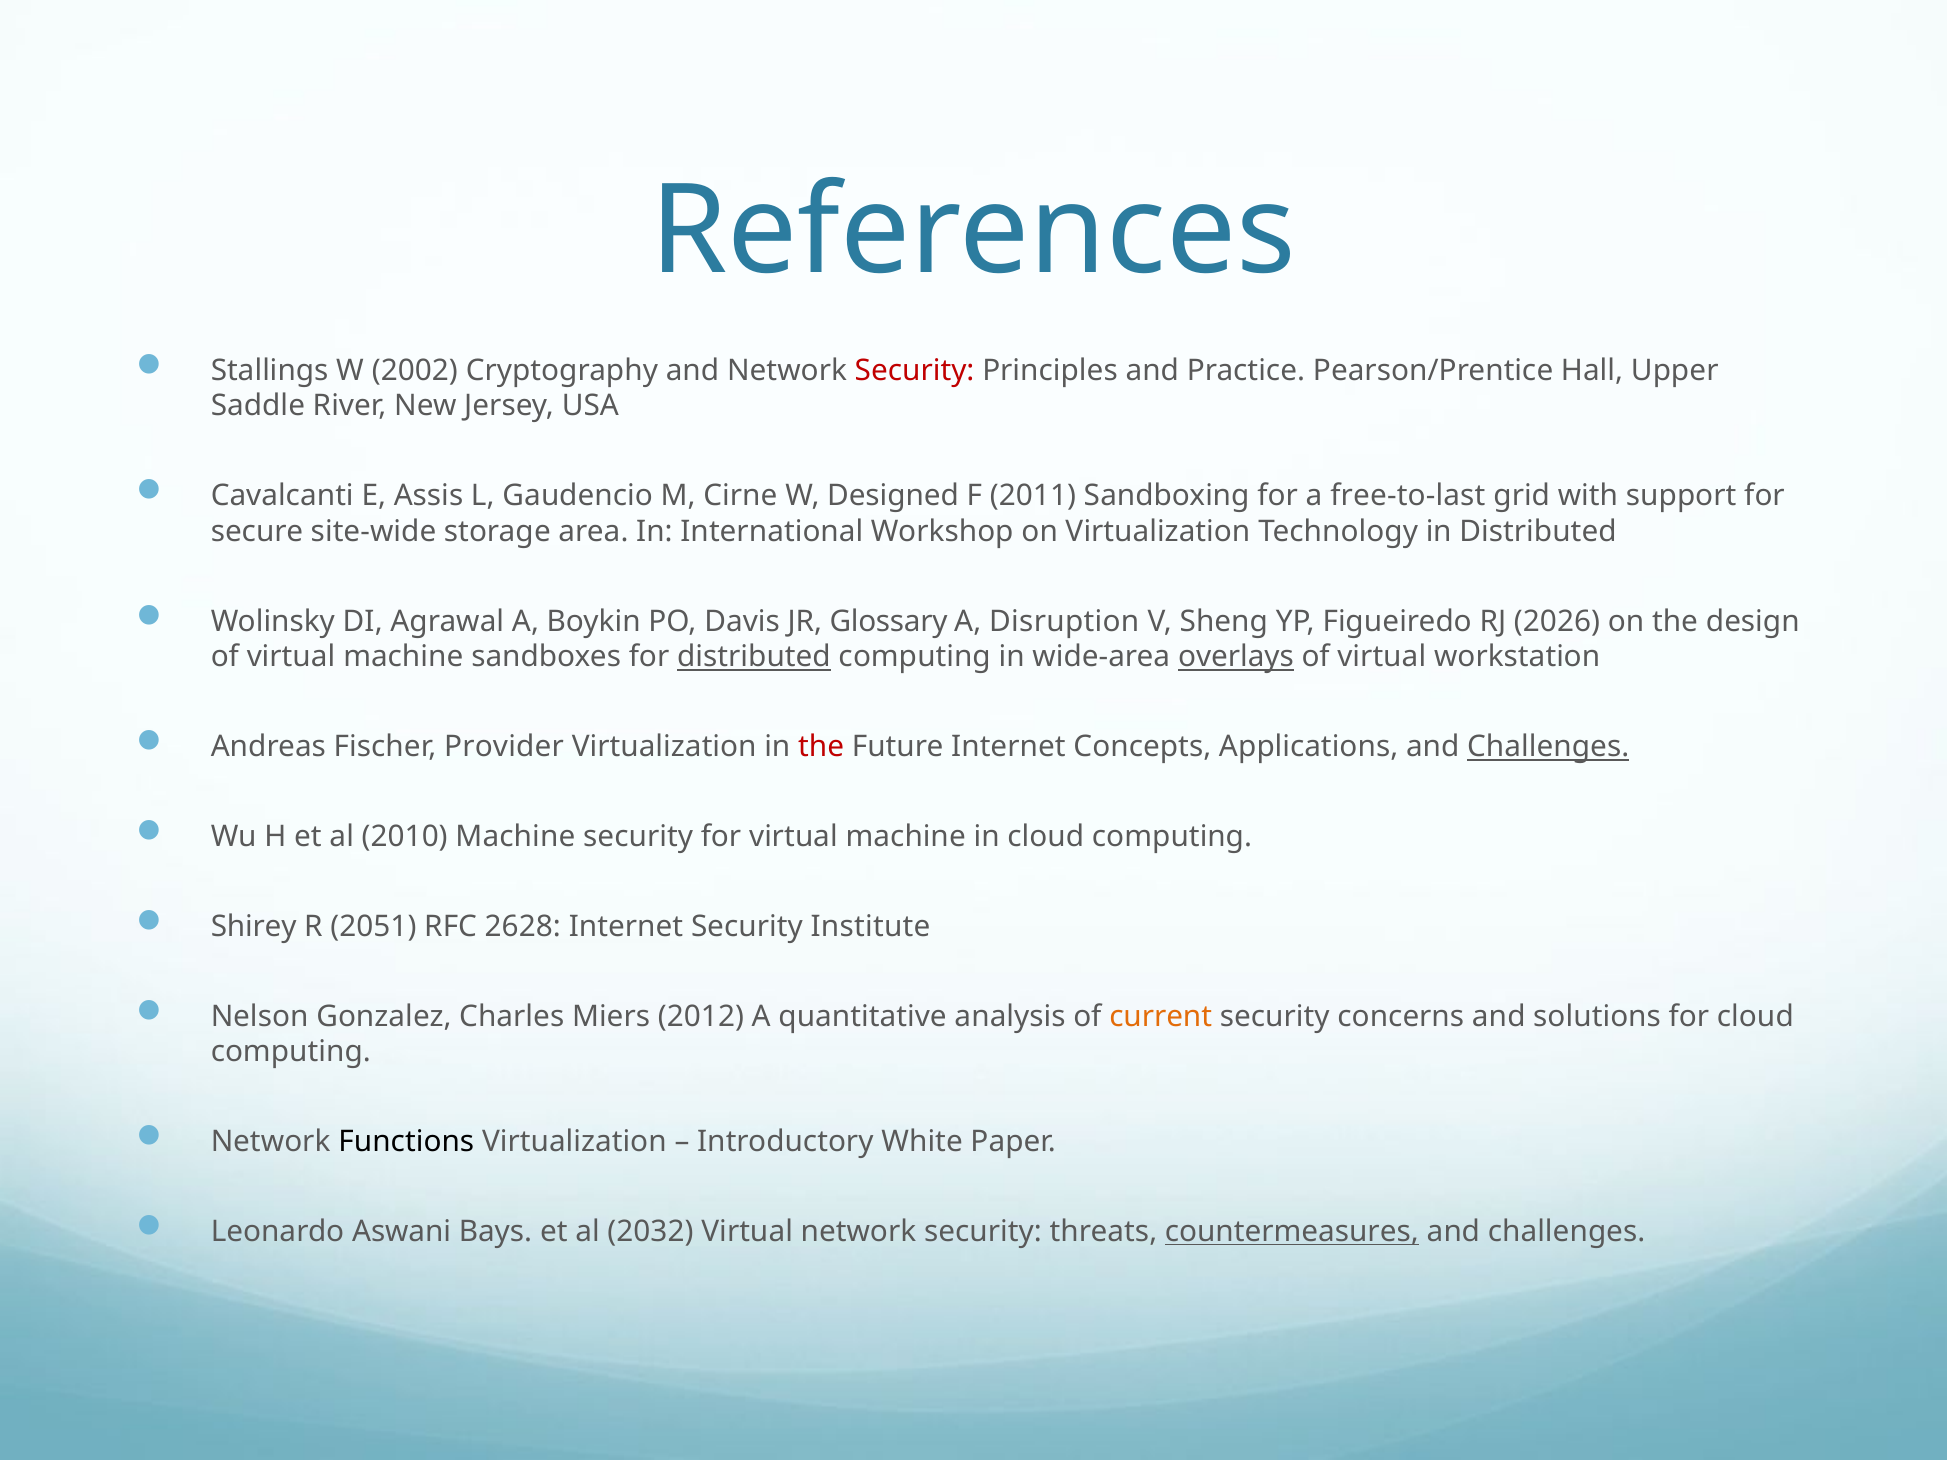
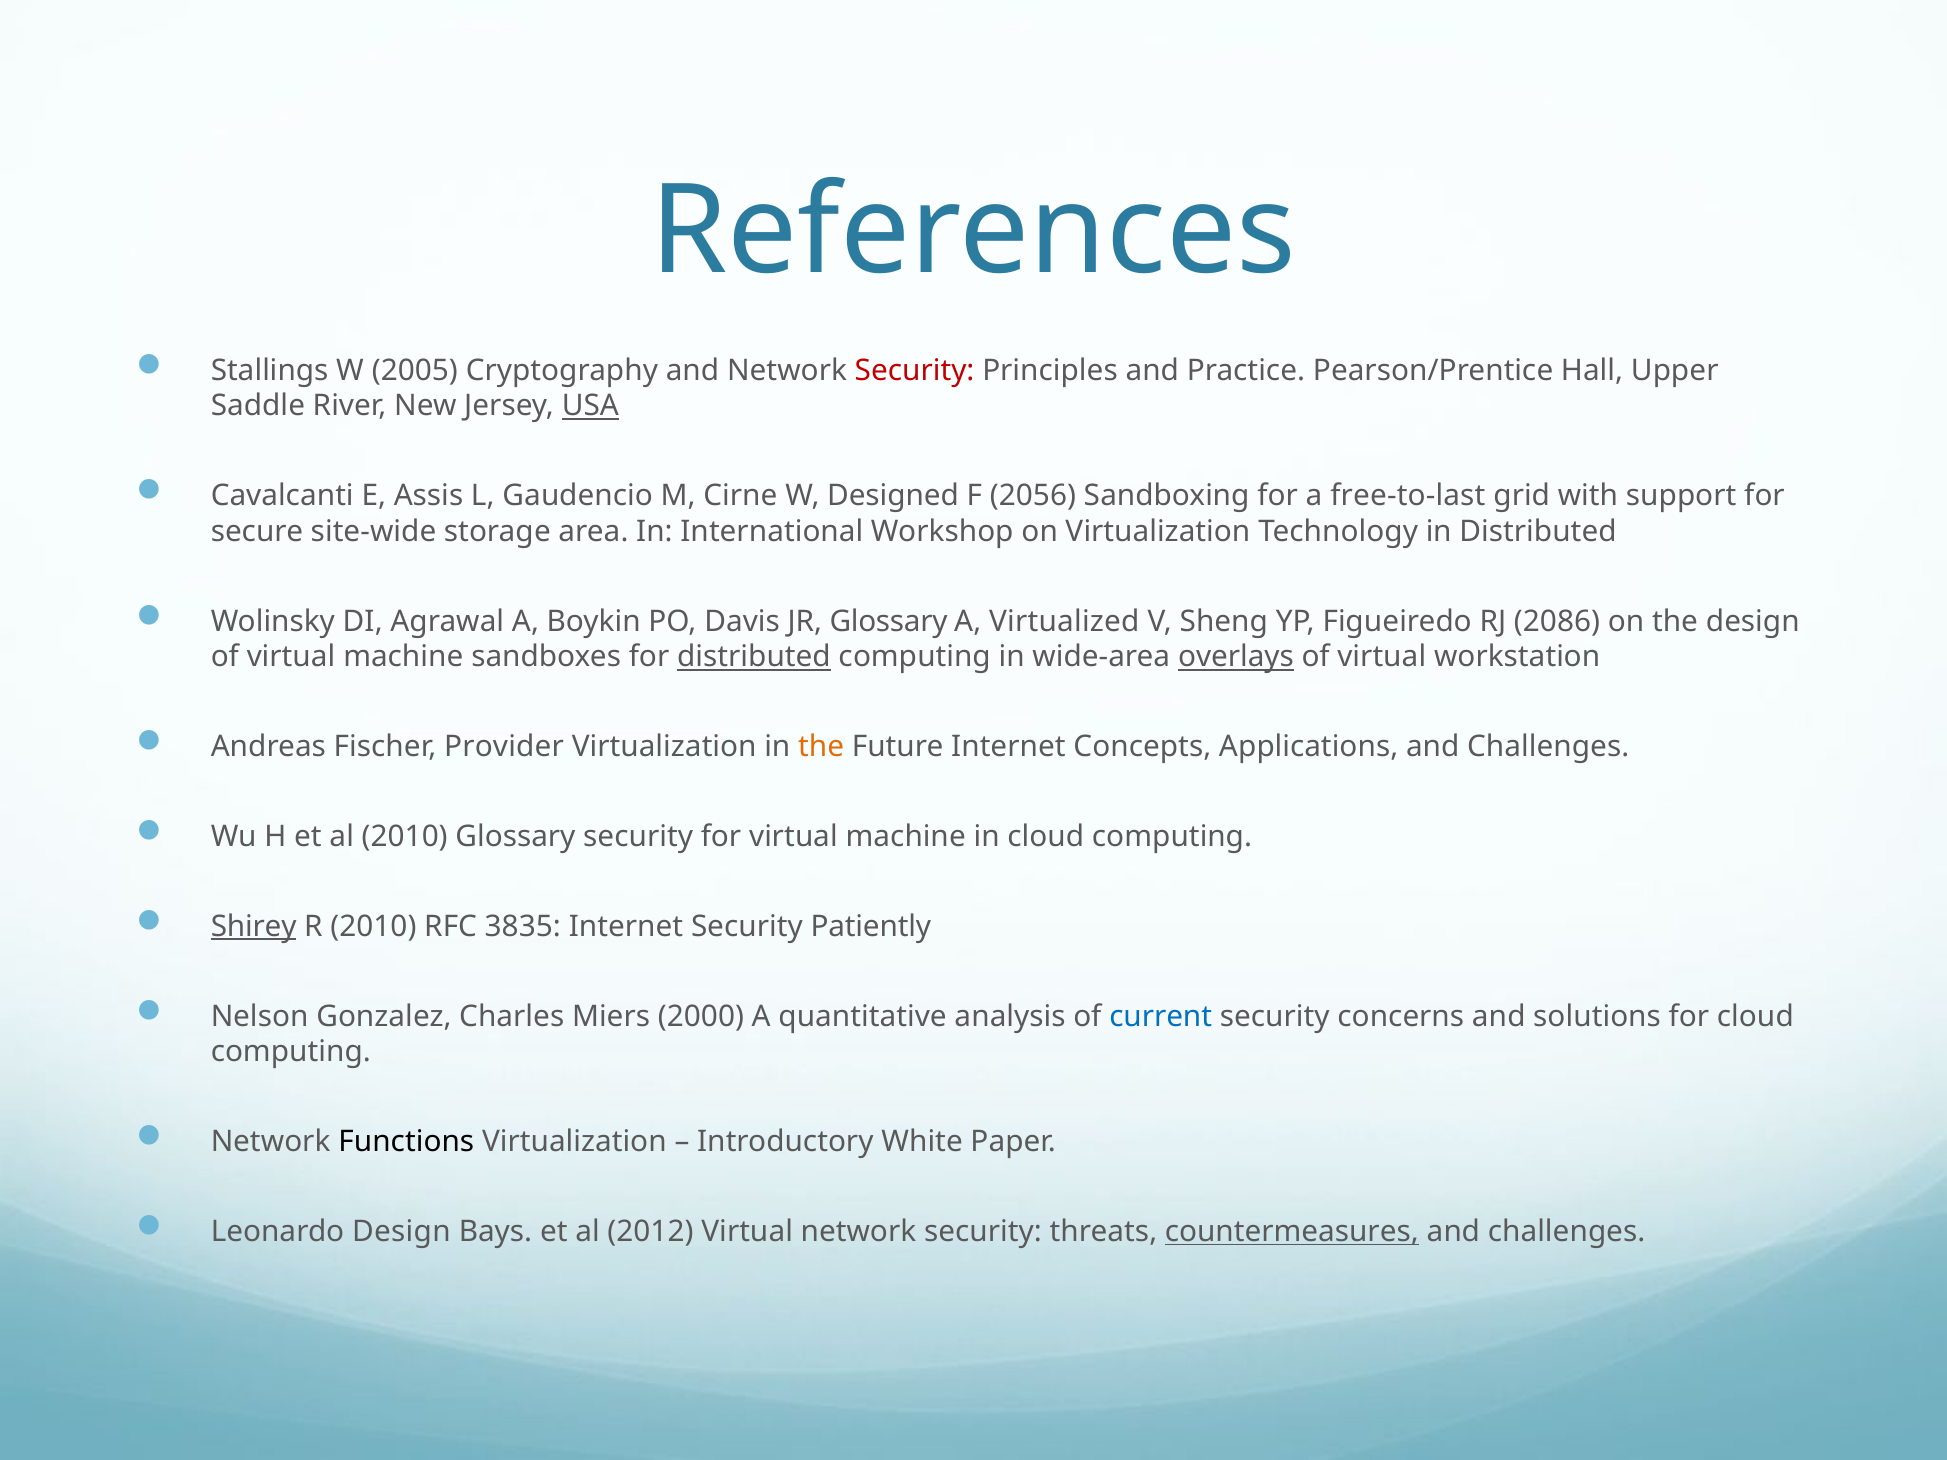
2002: 2002 -> 2005
USA underline: none -> present
2011: 2011 -> 2056
Disruption: Disruption -> Virtualized
2026: 2026 -> 2086
the at (821, 747) colour: red -> orange
Challenges at (1548, 747) underline: present -> none
2010 Machine: Machine -> Glossary
Shirey underline: none -> present
R 2051: 2051 -> 2010
2628: 2628 -> 3835
Institute: Institute -> Patiently
2012: 2012 -> 2000
current colour: orange -> blue
Leonardo Aswani: Aswani -> Design
2032: 2032 -> 2012
